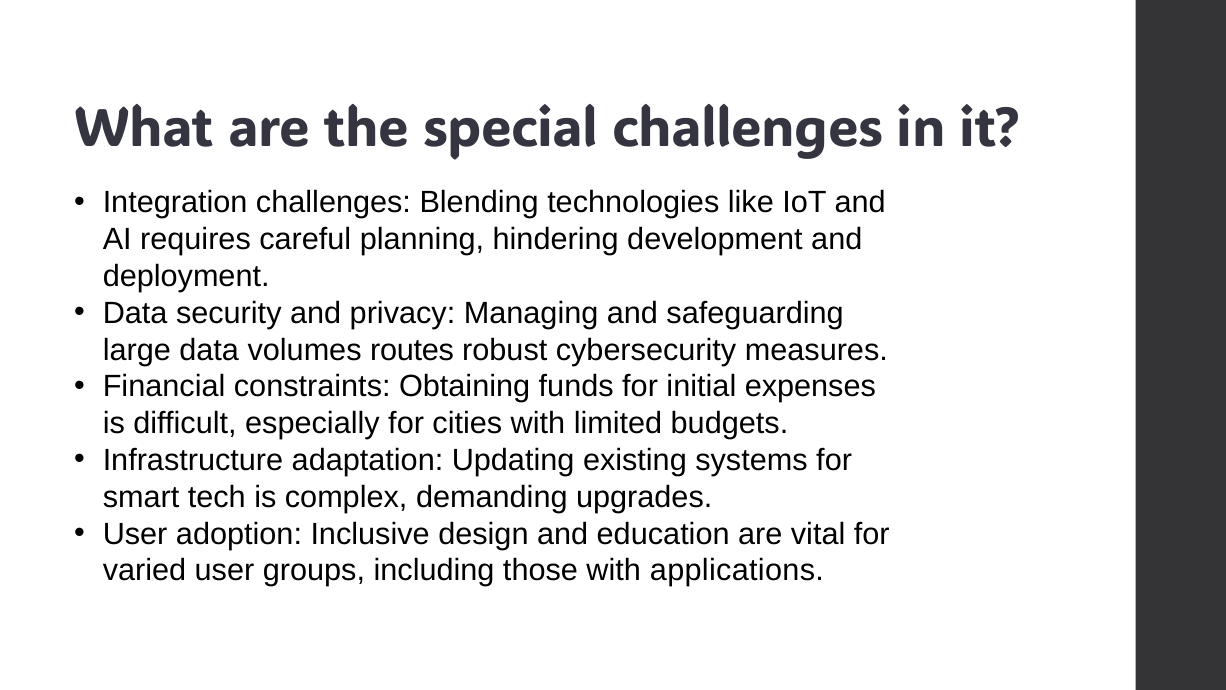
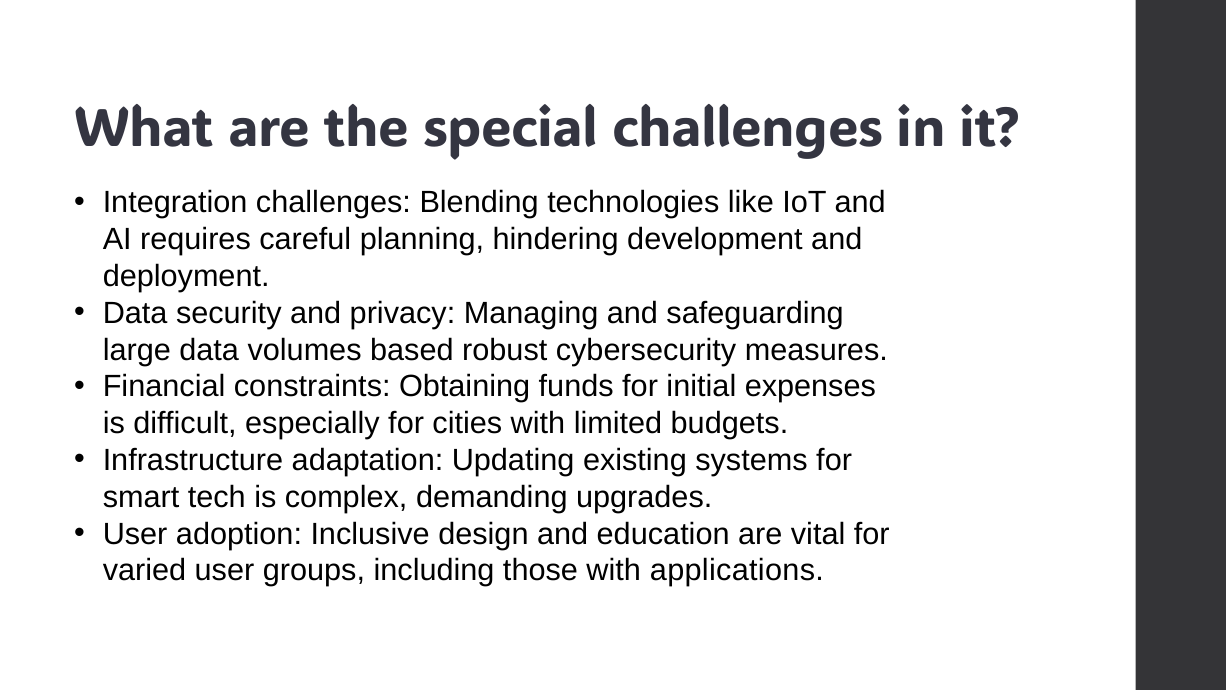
routes: routes -> based
